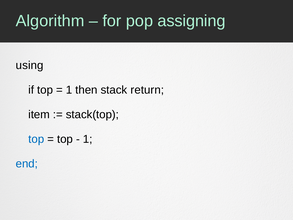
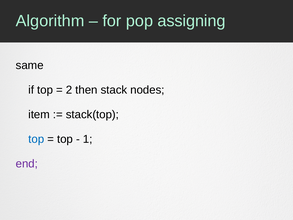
using: using -> same
1 at (69, 90): 1 -> 2
return: return -> nodes
end colour: blue -> purple
